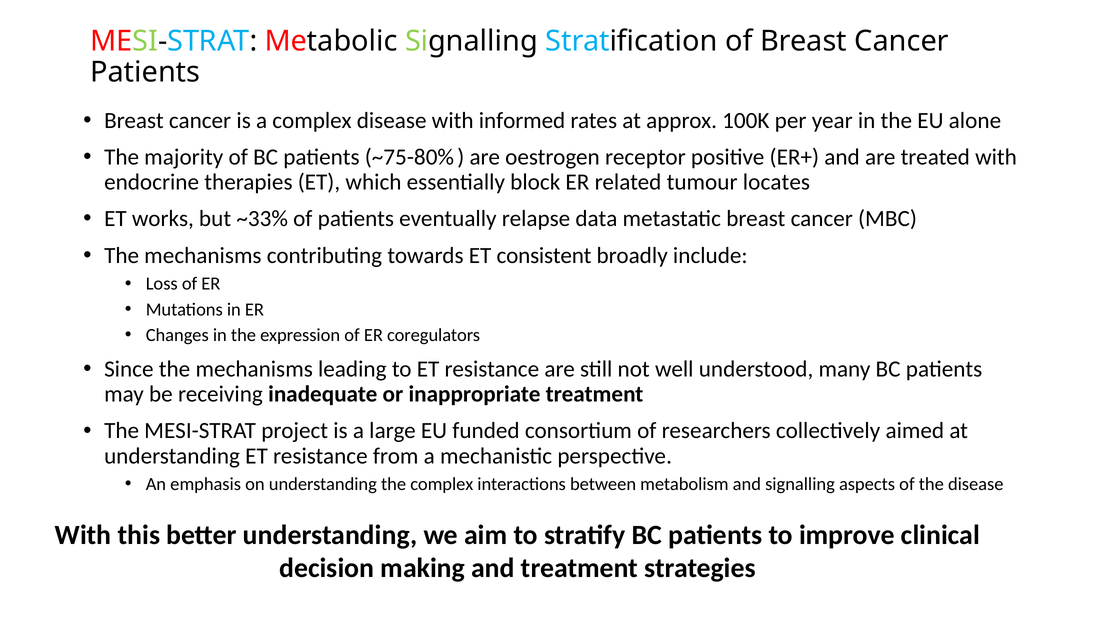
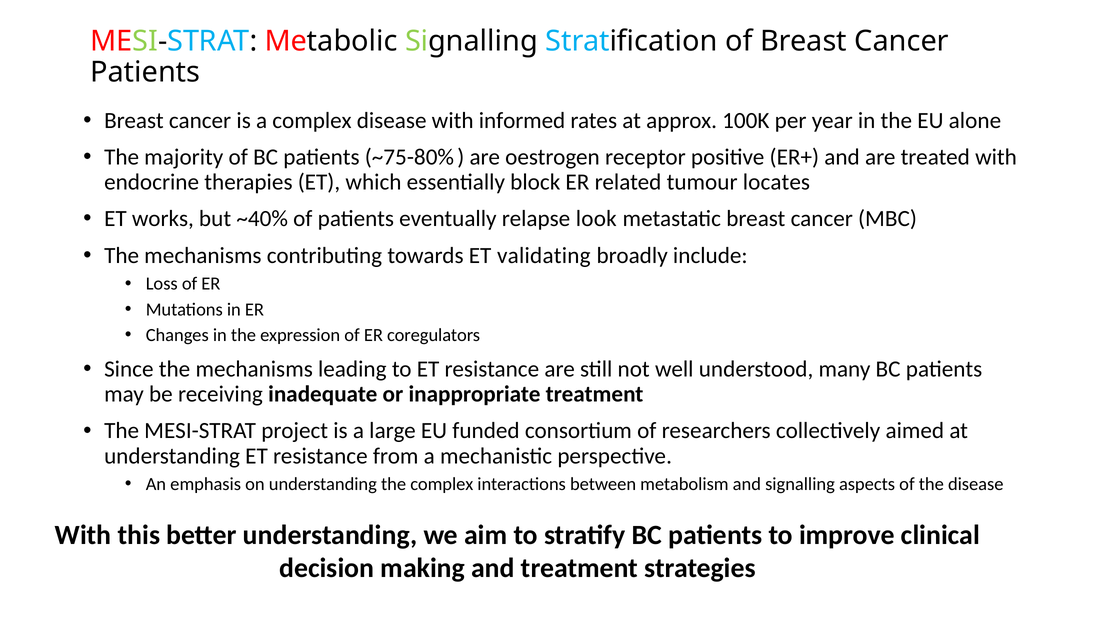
~33%: ~33% -> ~40%
data: data -> look
consistent: consistent -> validating
